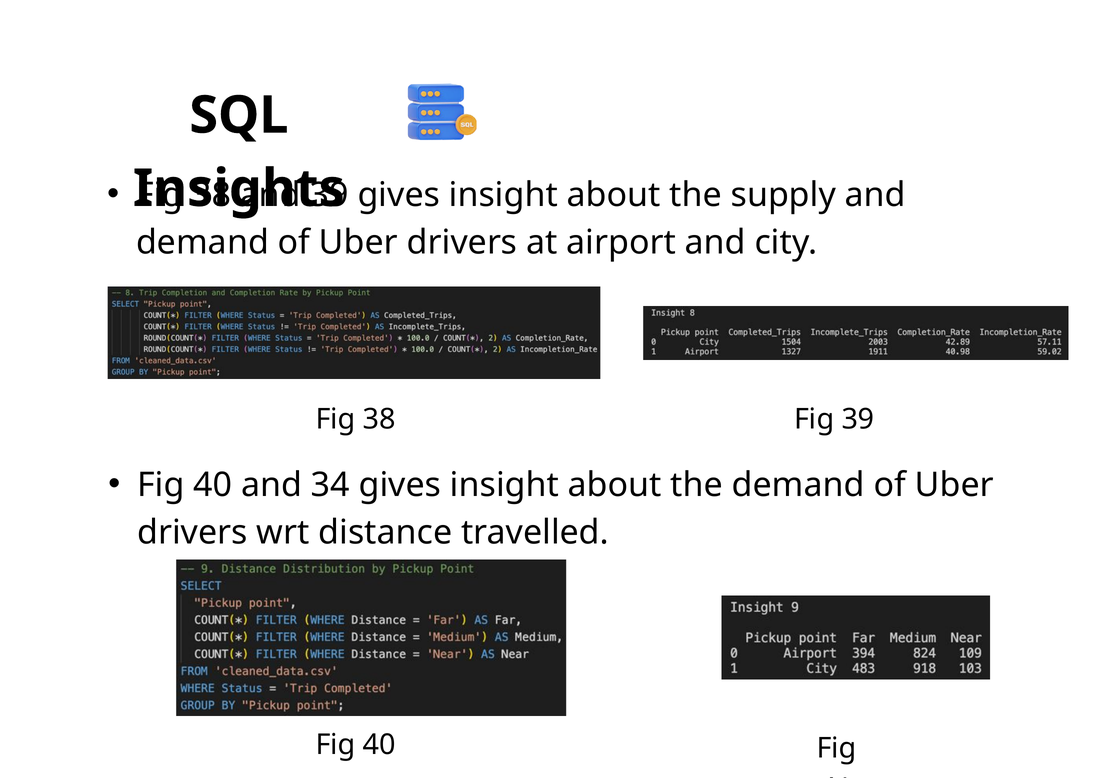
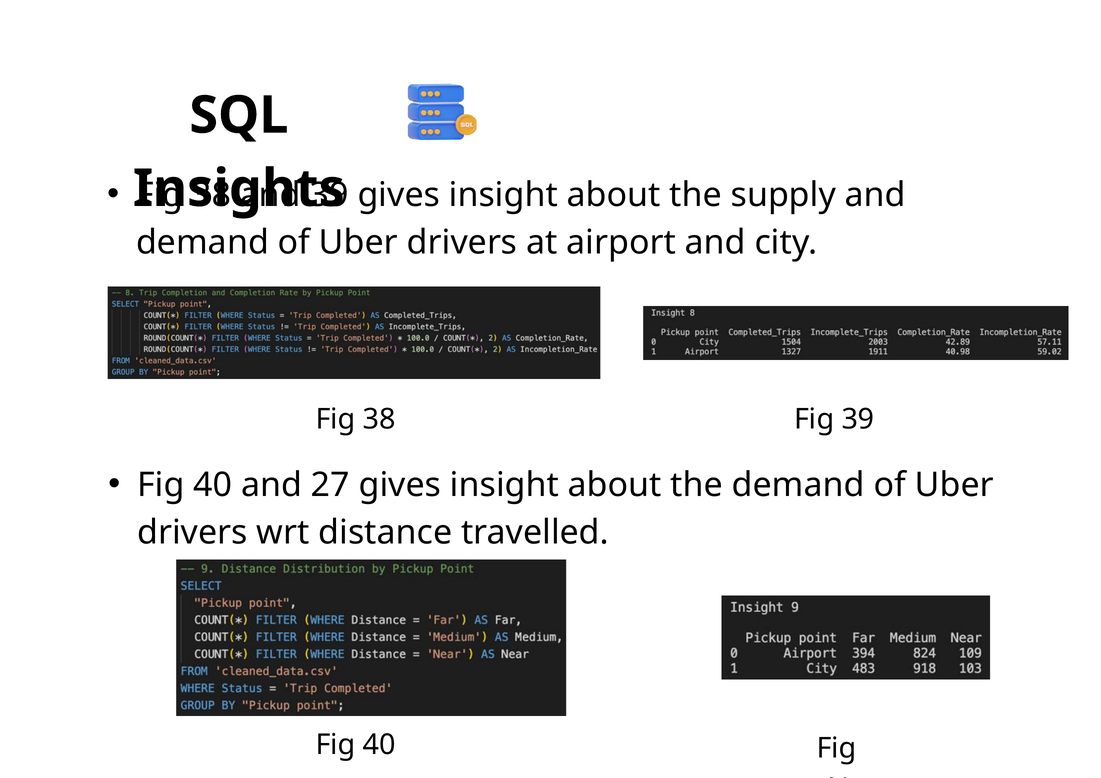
34: 34 -> 27
